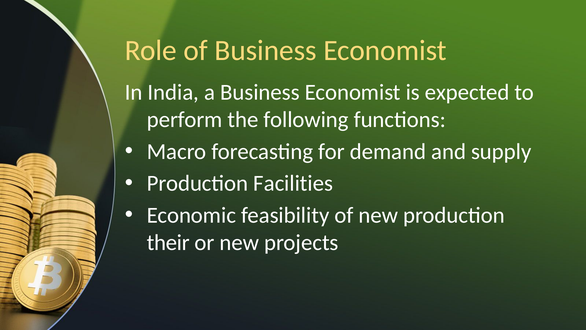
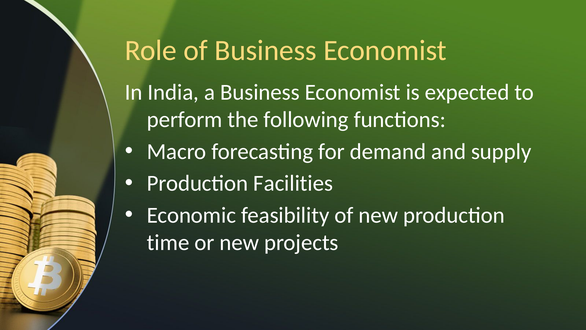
their: their -> time
